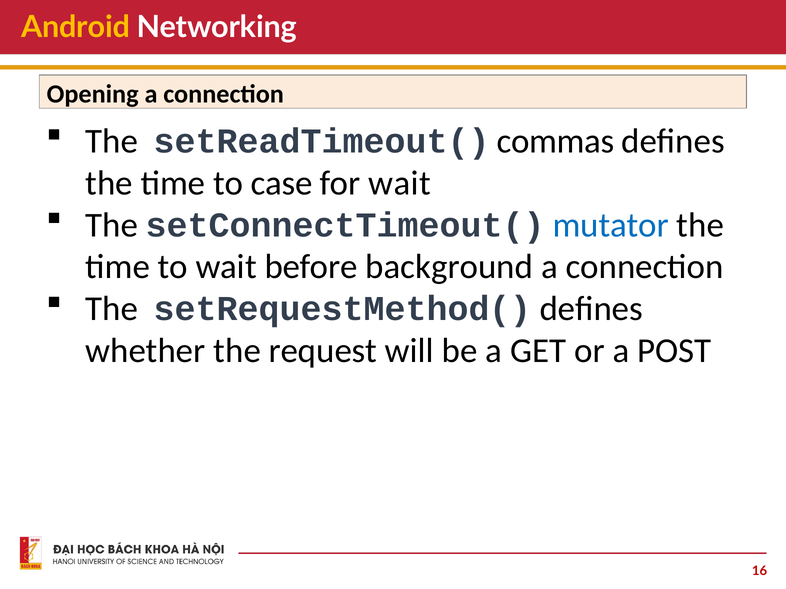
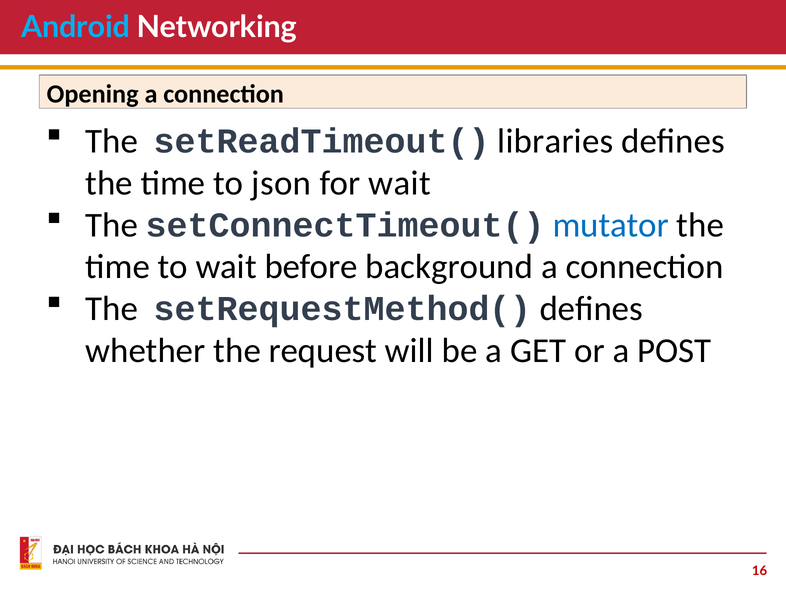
Android colour: yellow -> light blue
commas: commas -> libraries
case: case -> json
